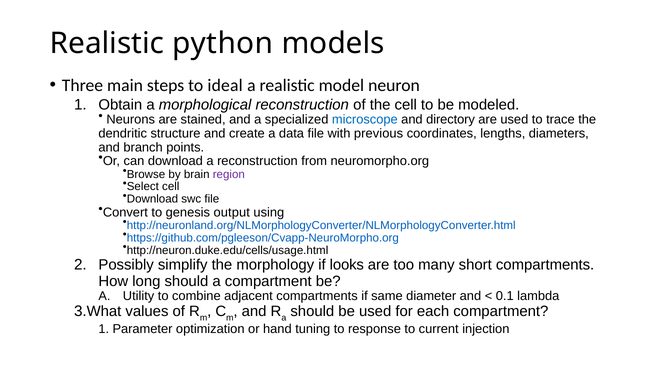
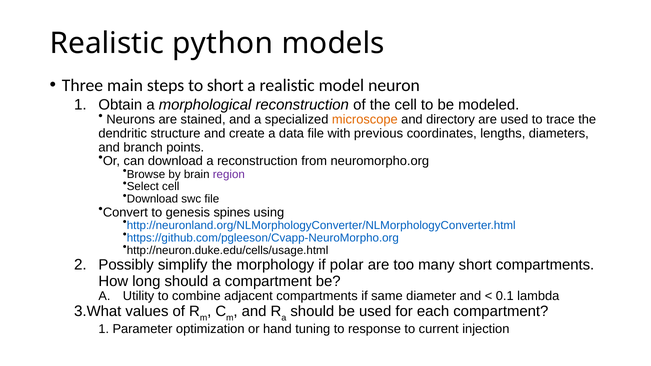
to ideal: ideal -> short
microscope colour: blue -> orange
output: output -> spines
looks: looks -> polar
